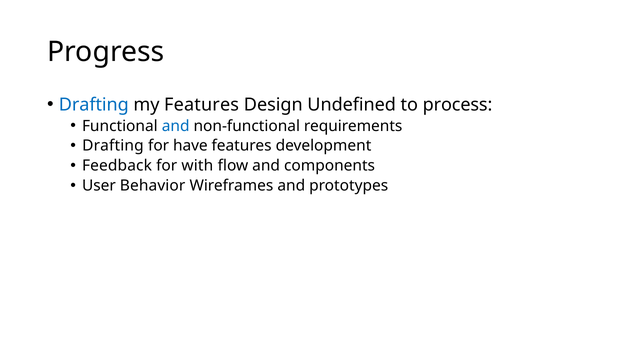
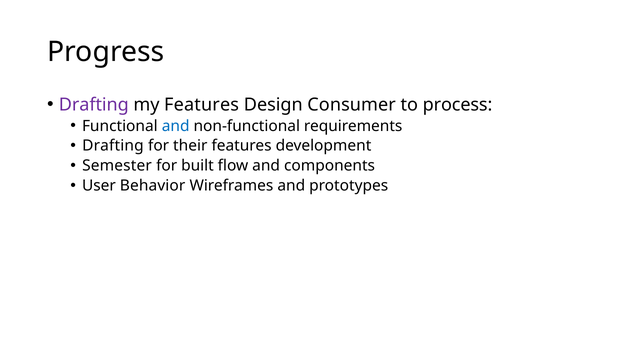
Drafting at (94, 105) colour: blue -> purple
Undefined: Undefined -> Consumer
have: have -> their
Feedback: Feedback -> Semester
with: with -> built
